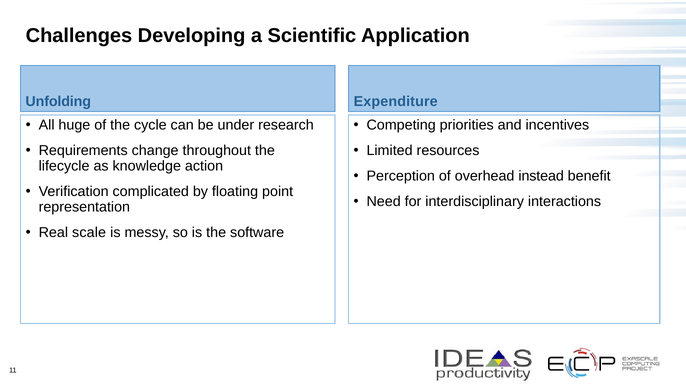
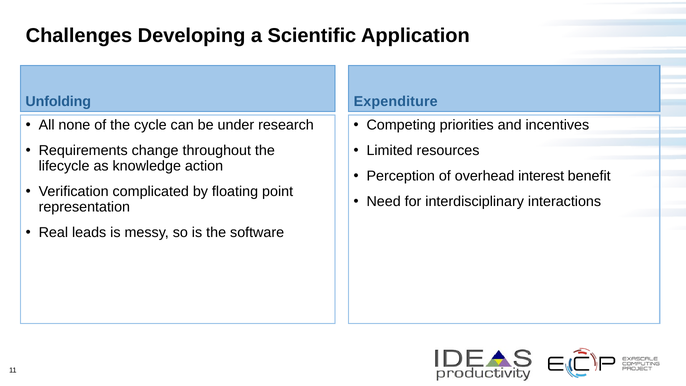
huge: huge -> none
instead: instead -> interest
scale: scale -> leads
